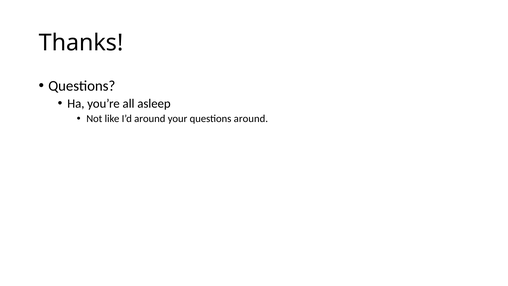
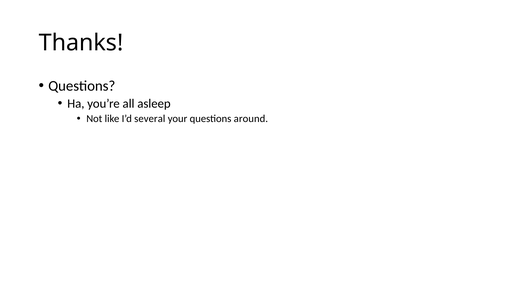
I’d around: around -> several
